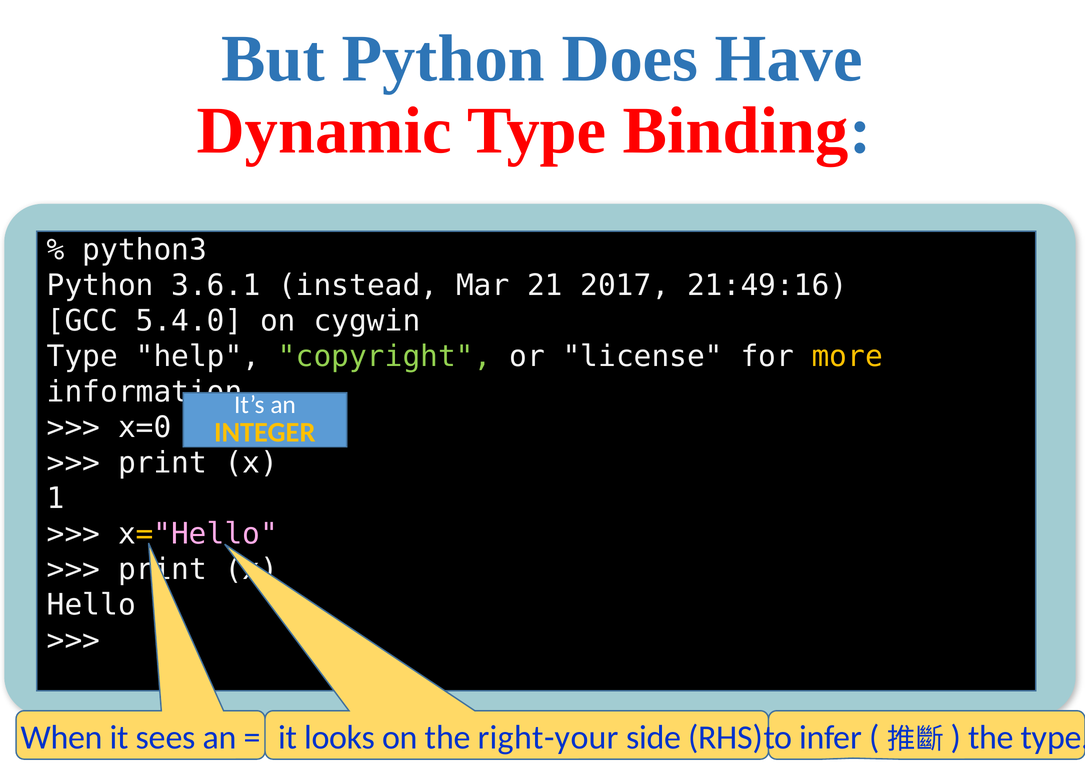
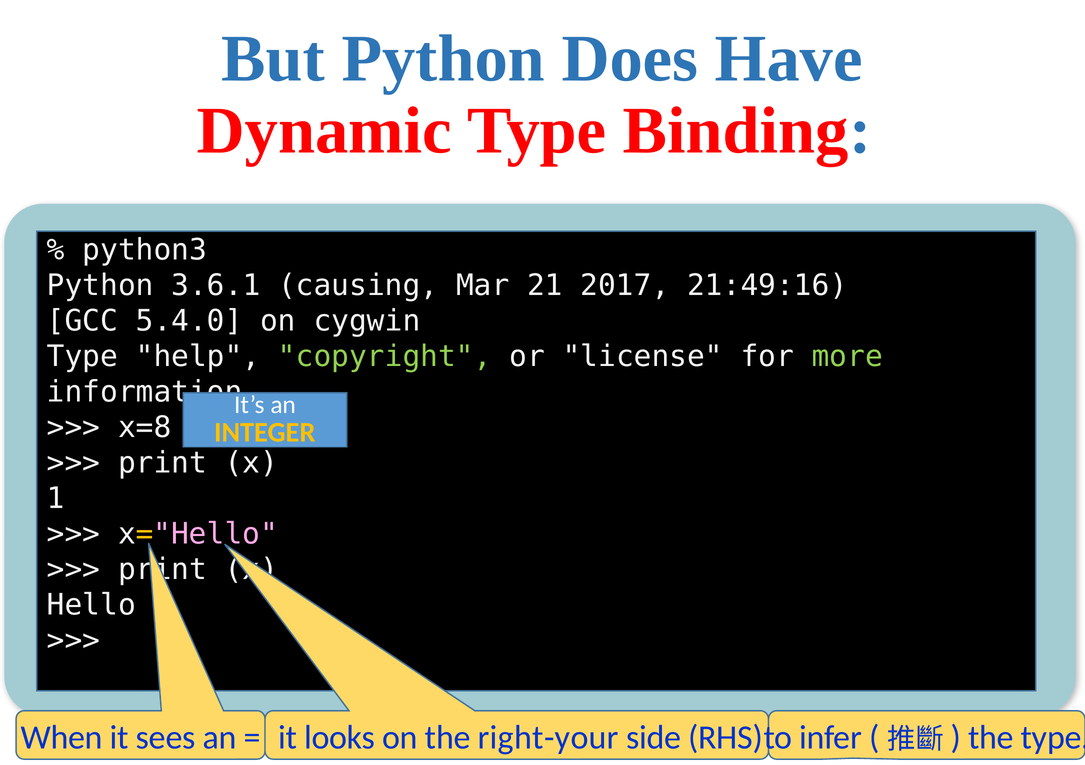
instead: instead -> causing
more colour: yellow -> light green
x=0: x=0 -> x=8
